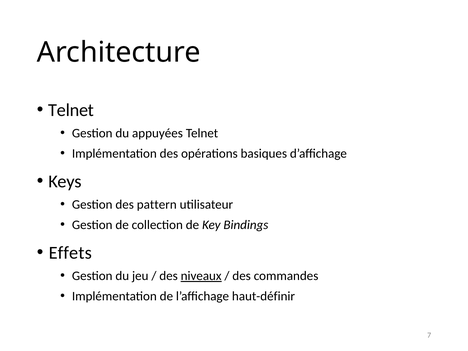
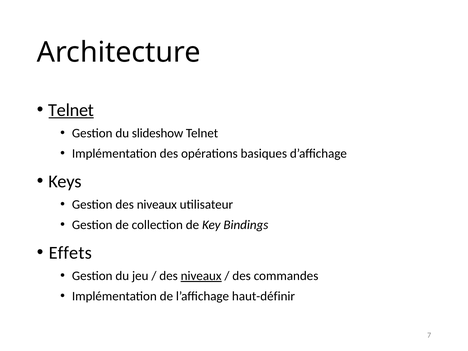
Telnet at (71, 110) underline: none -> present
appuyées: appuyées -> slideshow
Gestion des pattern: pattern -> niveaux
